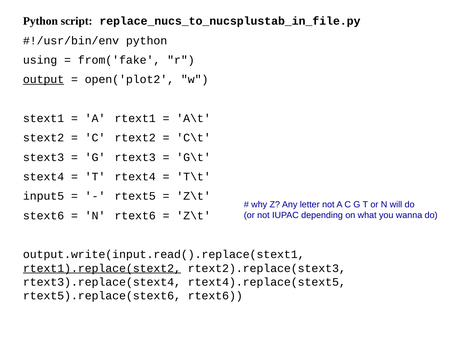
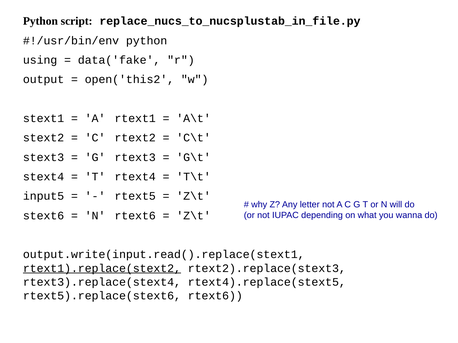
from('fake: from('fake -> data('fake
output underline: present -> none
open('plot2: open('plot2 -> open('this2
